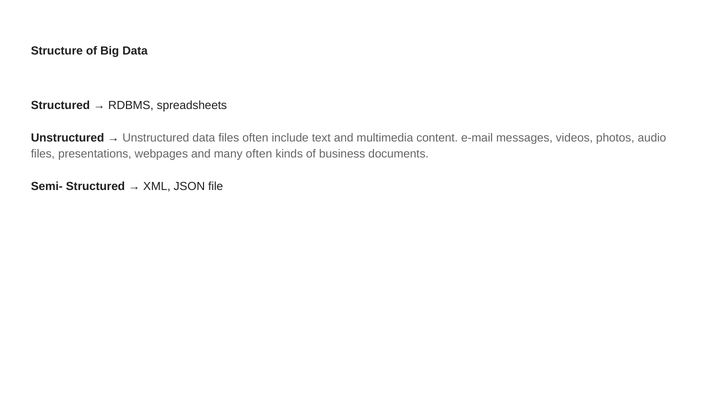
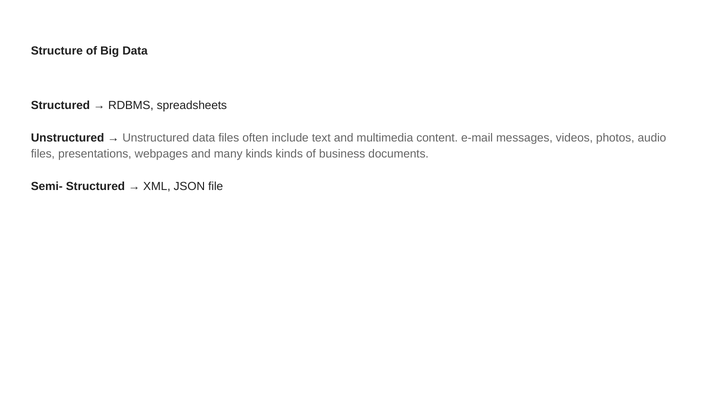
many often: often -> kinds
